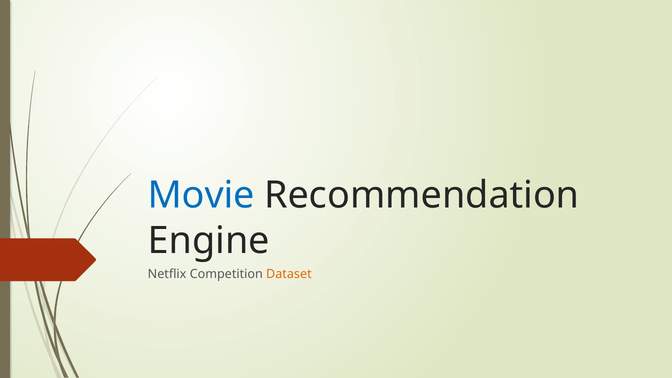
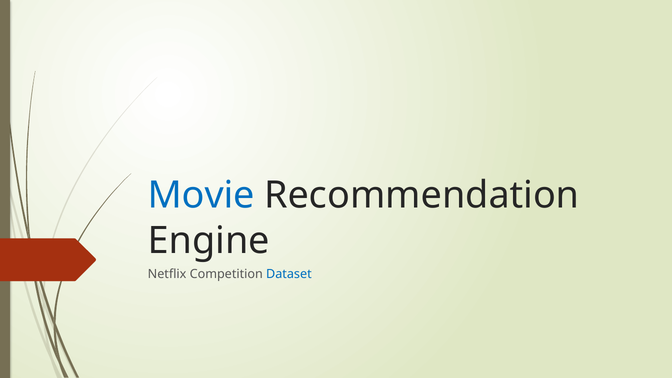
Dataset colour: orange -> blue
